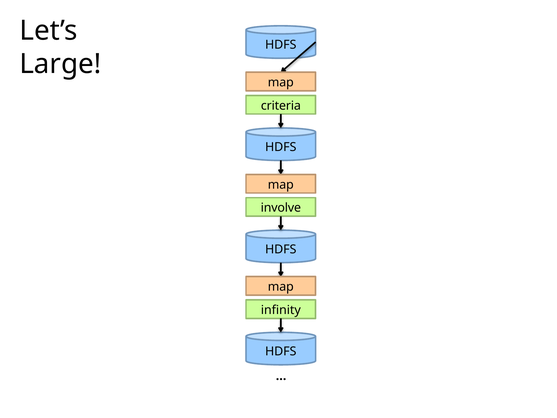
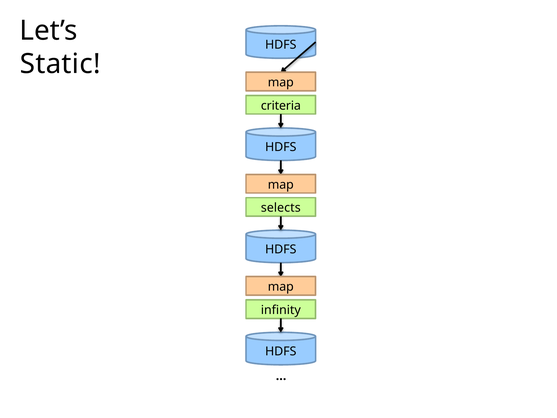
Large: Large -> Static
involve: involve -> selects
